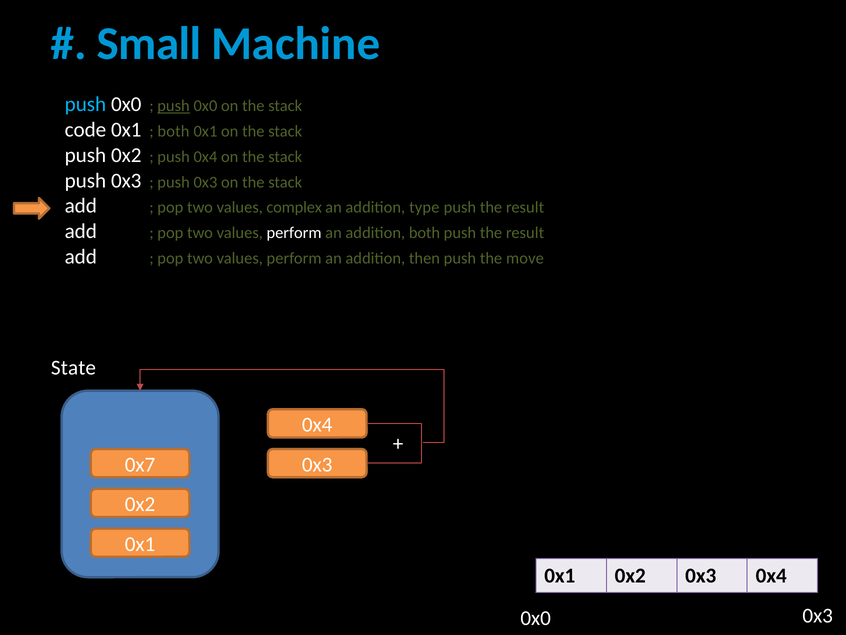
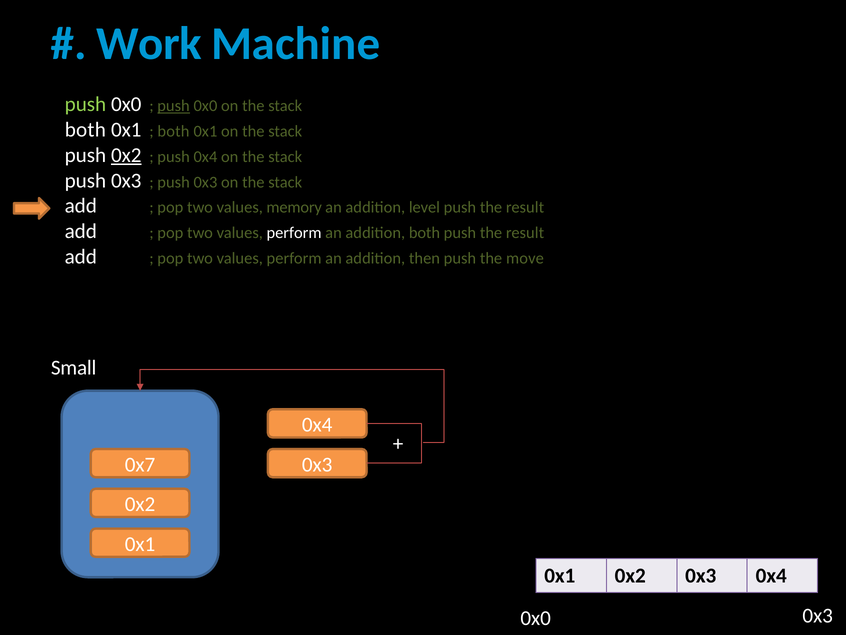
Small: Small -> Work
push at (85, 104) colour: light blue -> light green
code at (85, 130): code -> both
0x2 at (126, 155) underline: none -> present
complex: complex -> memory
type: type -> level
State: State -> Small
